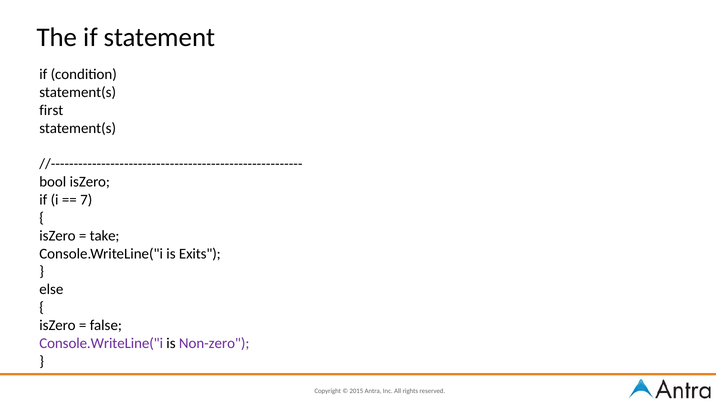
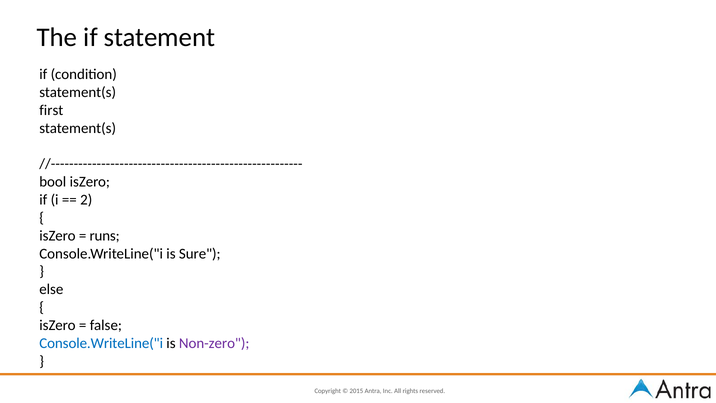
7: 7 -> 2
take: take -> runs
Exits: Exits -> Sure
Console.WriteLine("i at (101, 343) colour: purple -> blue
